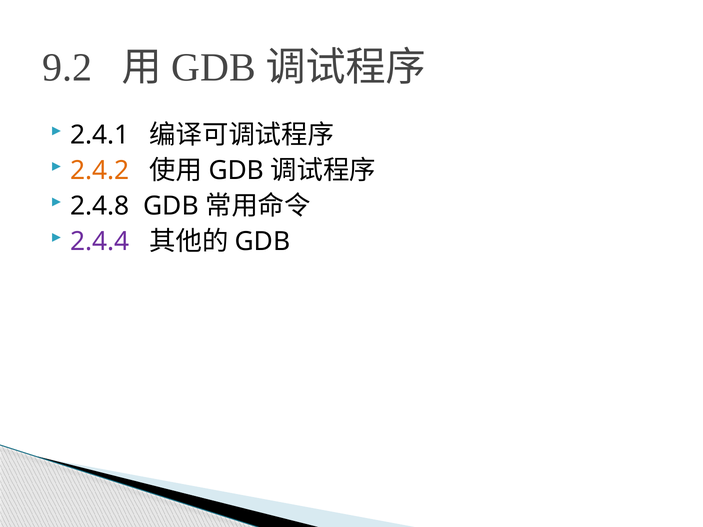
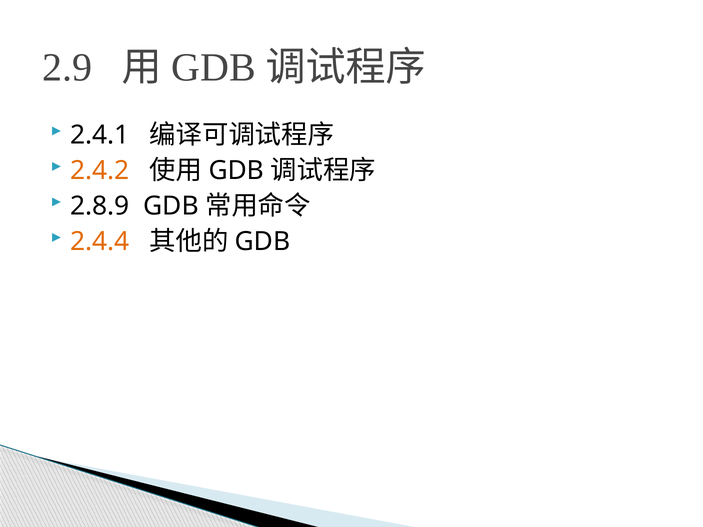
9.2: 9.2 -> 2.9
2.4.8: 2.4.8 -> 2.8.9
2.4.4 colour: purple -> orange
